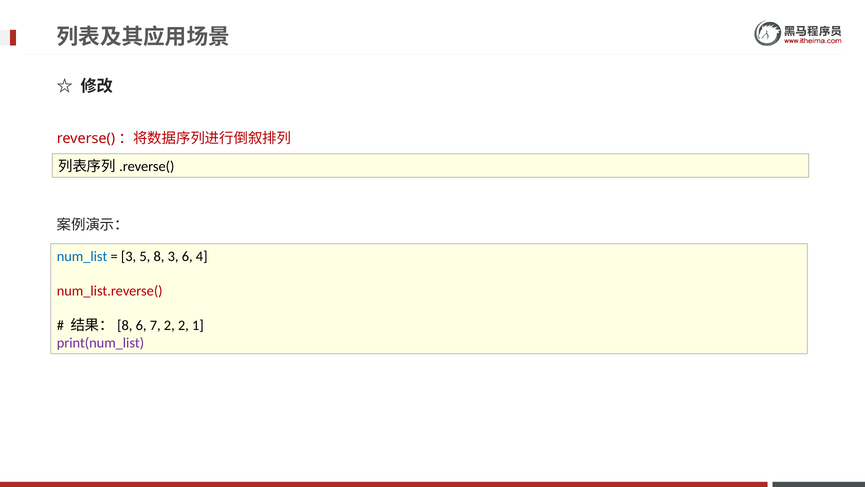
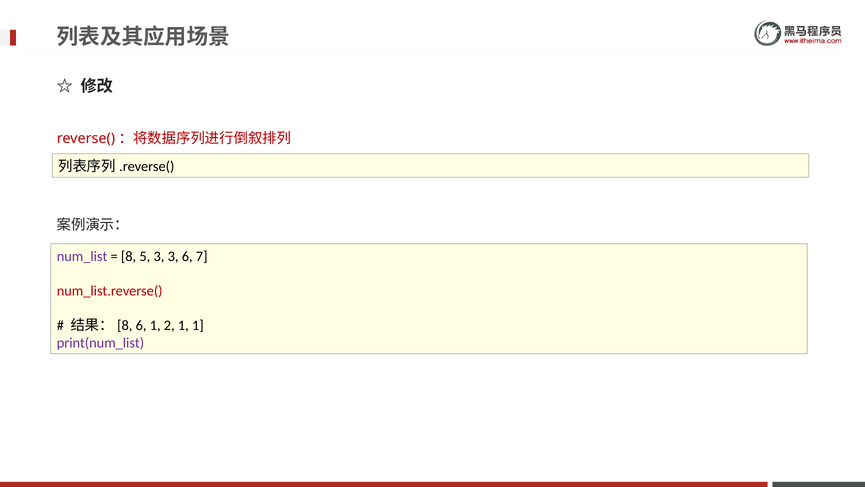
num_list colour: blue -> purple
3 at (129, 256): 3 -> 8
5 8: 8 -> 3
4: 4 -> 7
6 7: 7 -> 1
2 2: 2 -> 1
